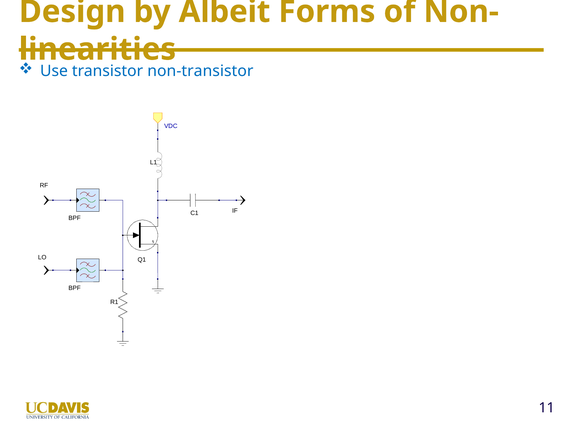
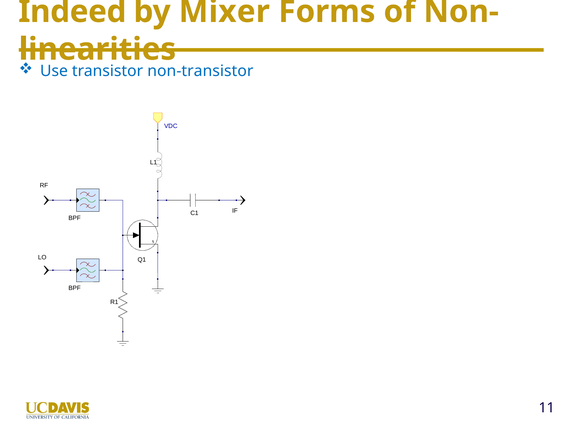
Design: Design -> Indeed
Albeit: Albeit -> Mixer
